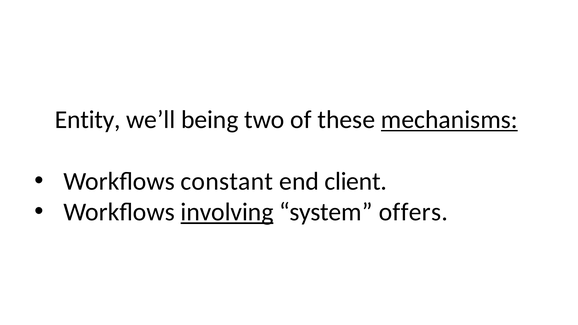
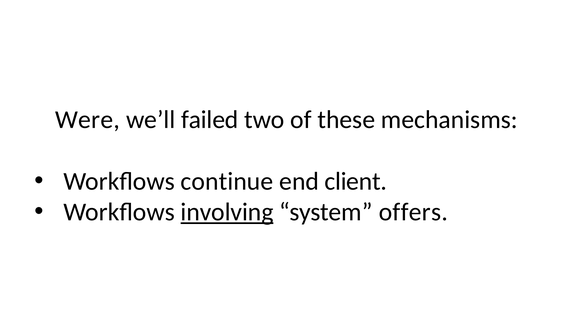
Entity: Entity -> Were
being: being -> failed
mechanisms underline: present -> none
constant: constant -> continue
